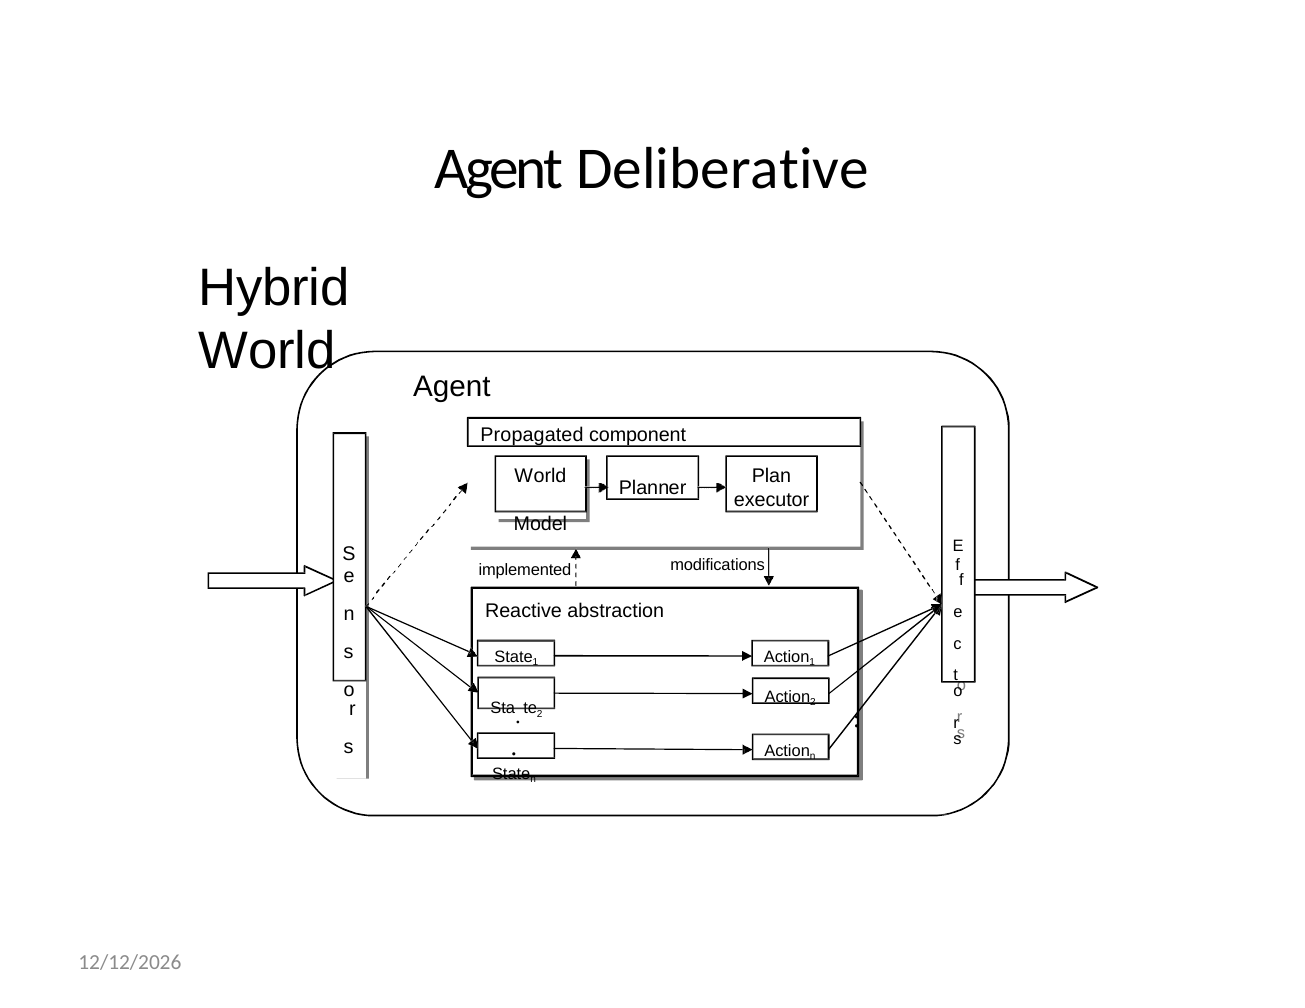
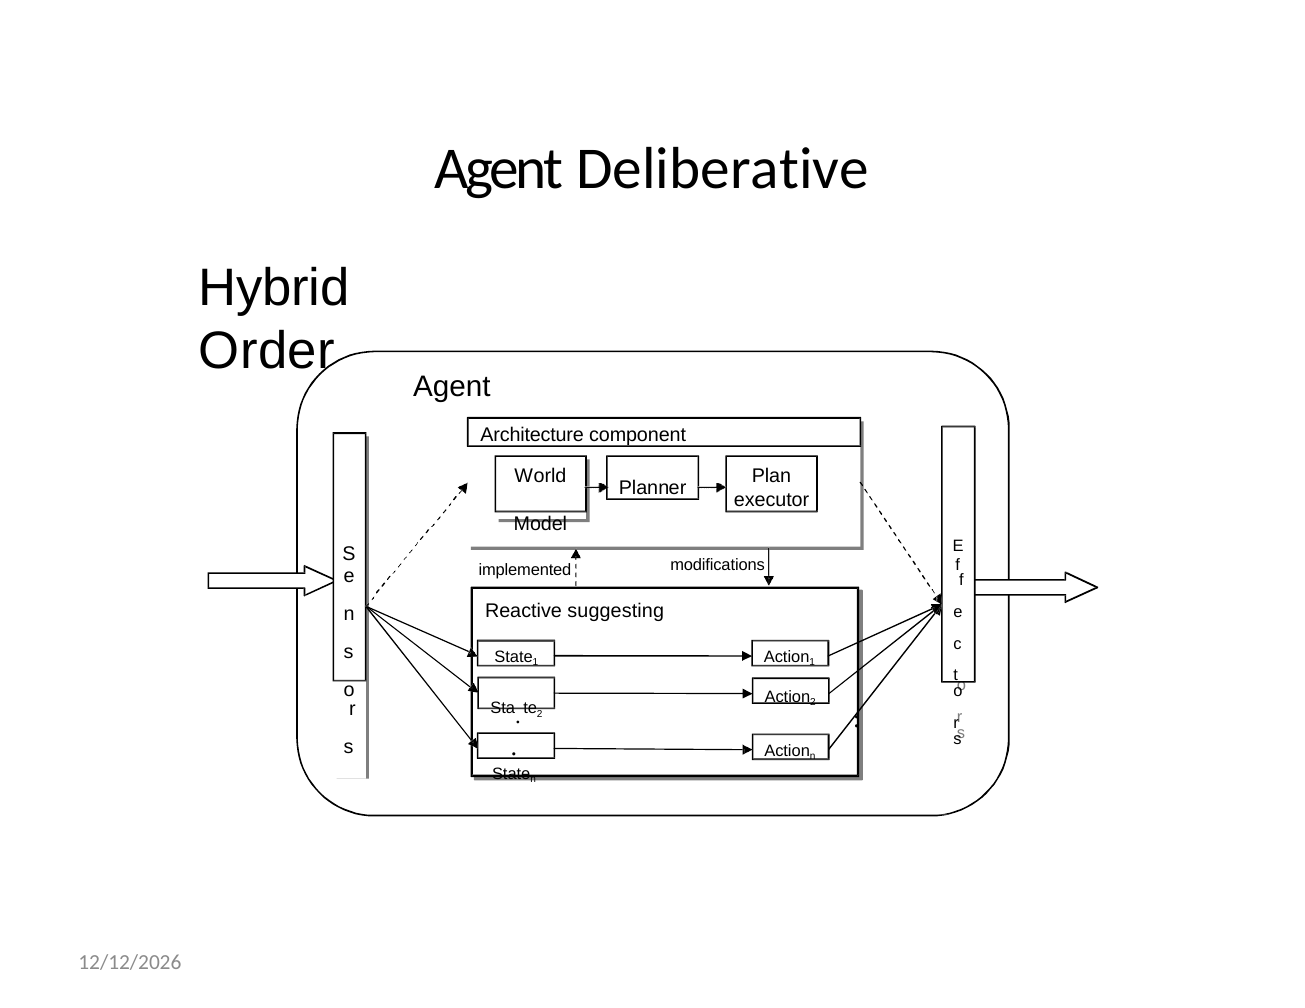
World at (267, 351): World -> Order
Propagated: Propagated -> Architecture
abstraction: abstraction -> suggesting
